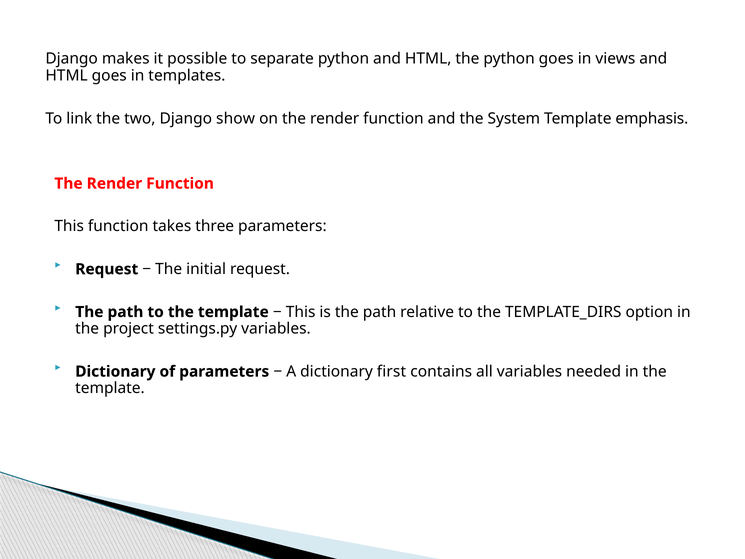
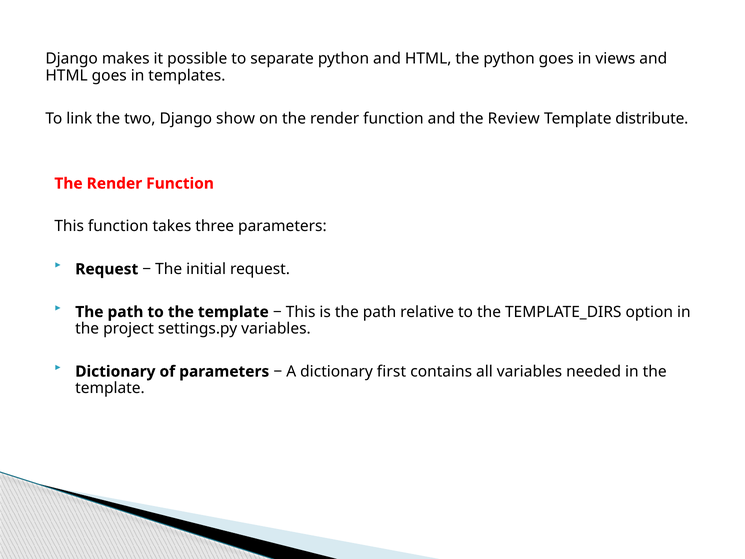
System: System -> Review
emphasis: emphasis -> distribute
